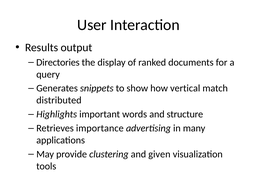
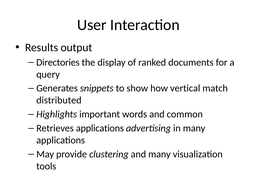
structure: structure -> common
Retrieves importance: importance -> applications
and given: given -> many
